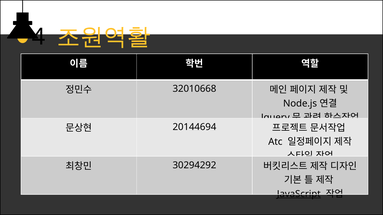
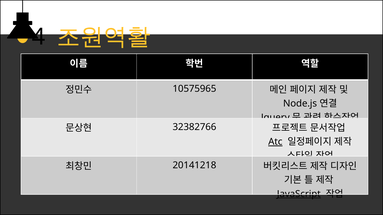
32010668: 32010668 -> 10575965
20144694: 20144694 -> 32382766
Atc underline: none -> present
30294292: 30294292 -> 20141218
